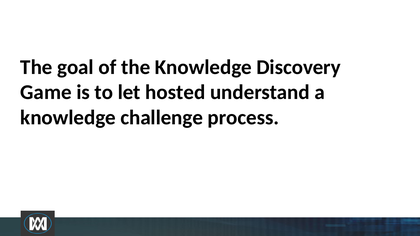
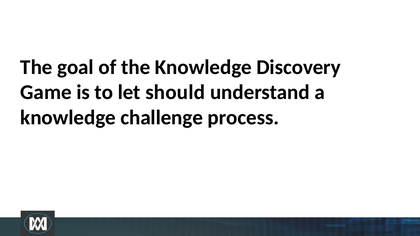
hosted: hosted -> should
